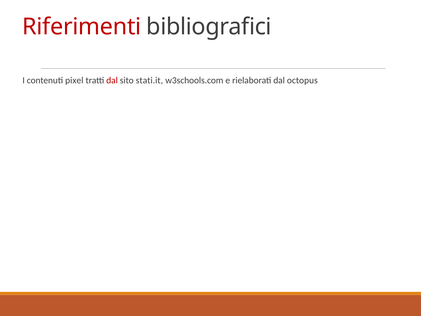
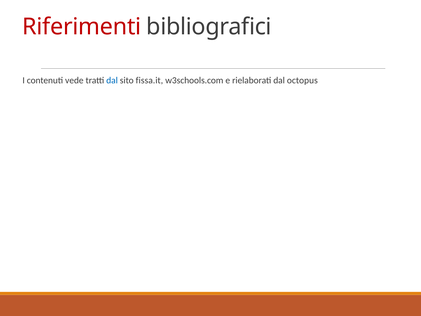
pixel: pixel -> vede
dal at (112, 80) colour: red -> blue
stati.it: stati.it -> fissa.it
